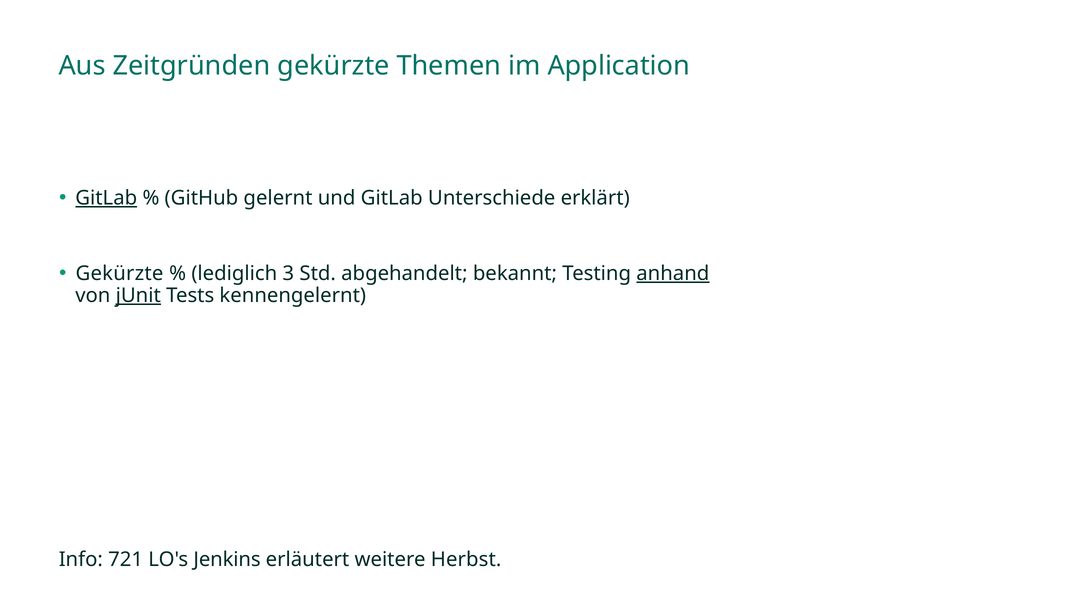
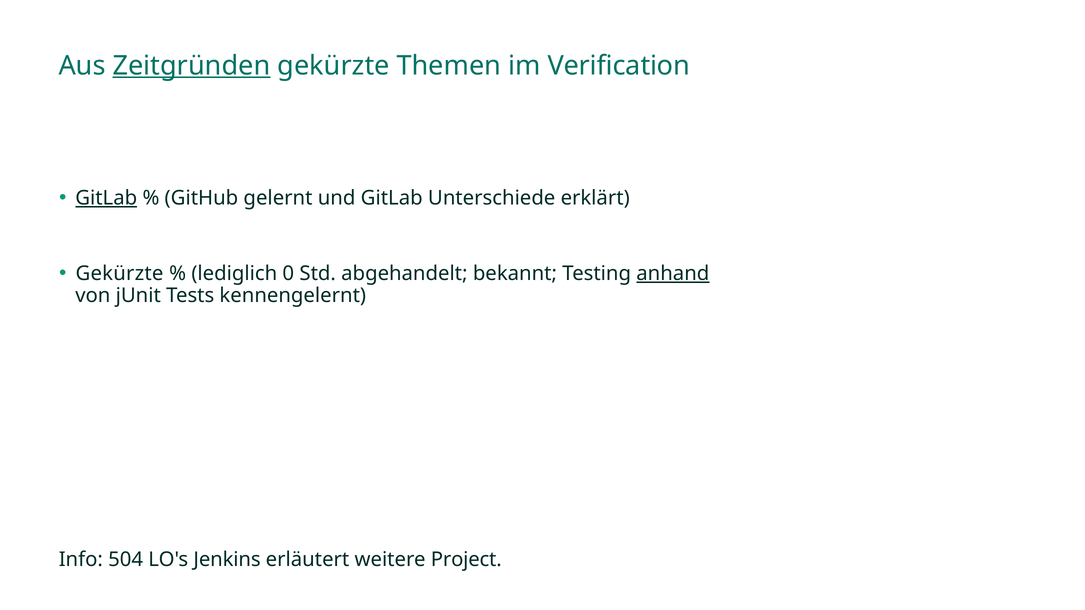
Zeitgründen underline: none -> present
Application: Application -> Verification
3: 3 -> 0
jUnit underline: present -> none
721: 721 -> 504
Herbst: Herbst -> Project
